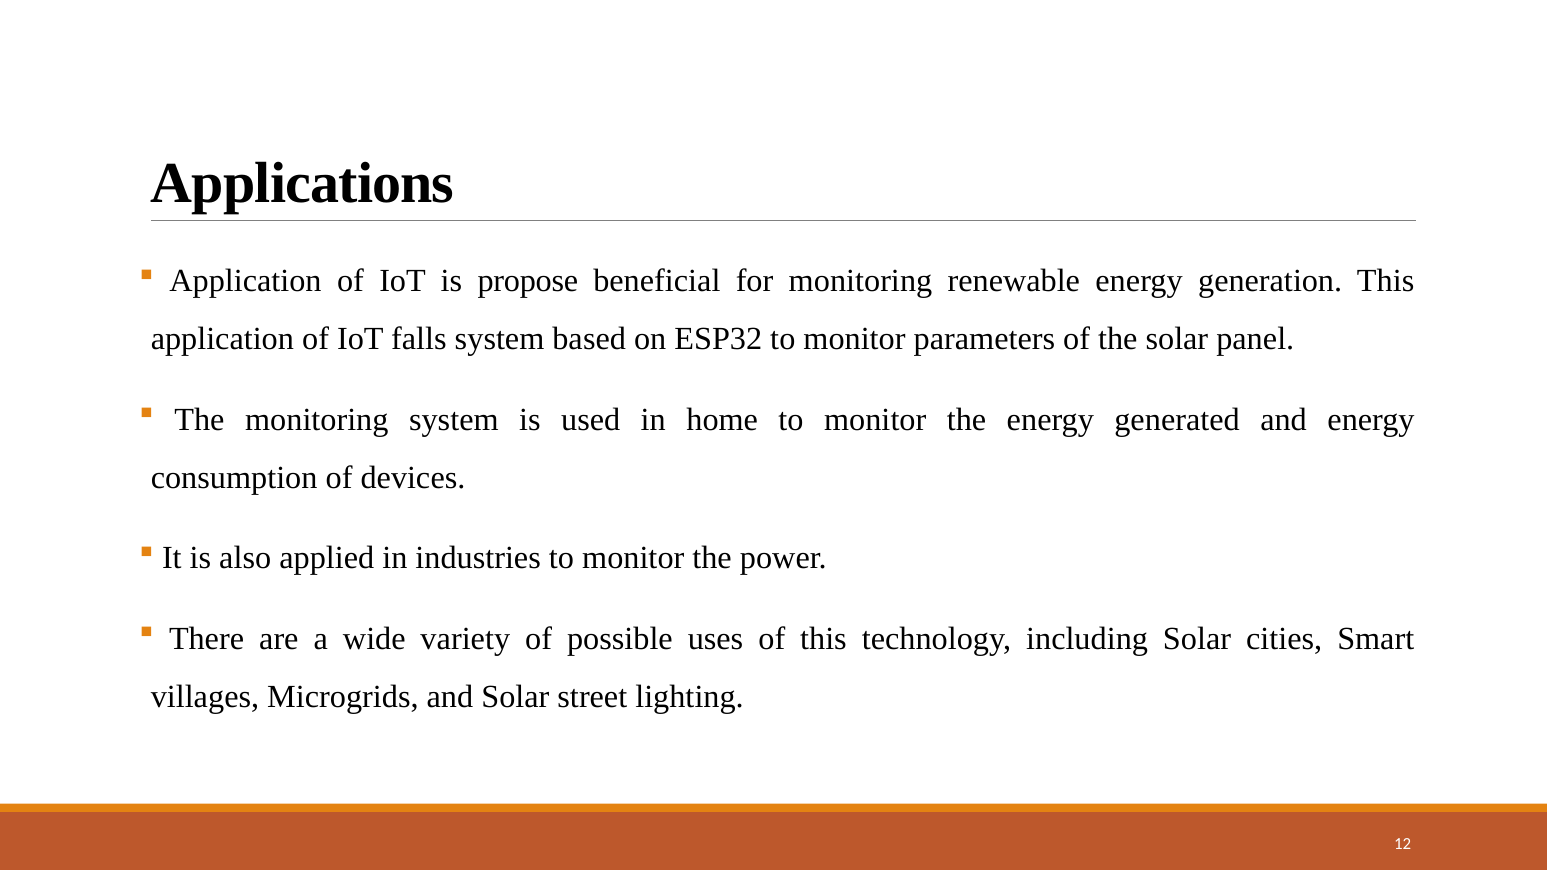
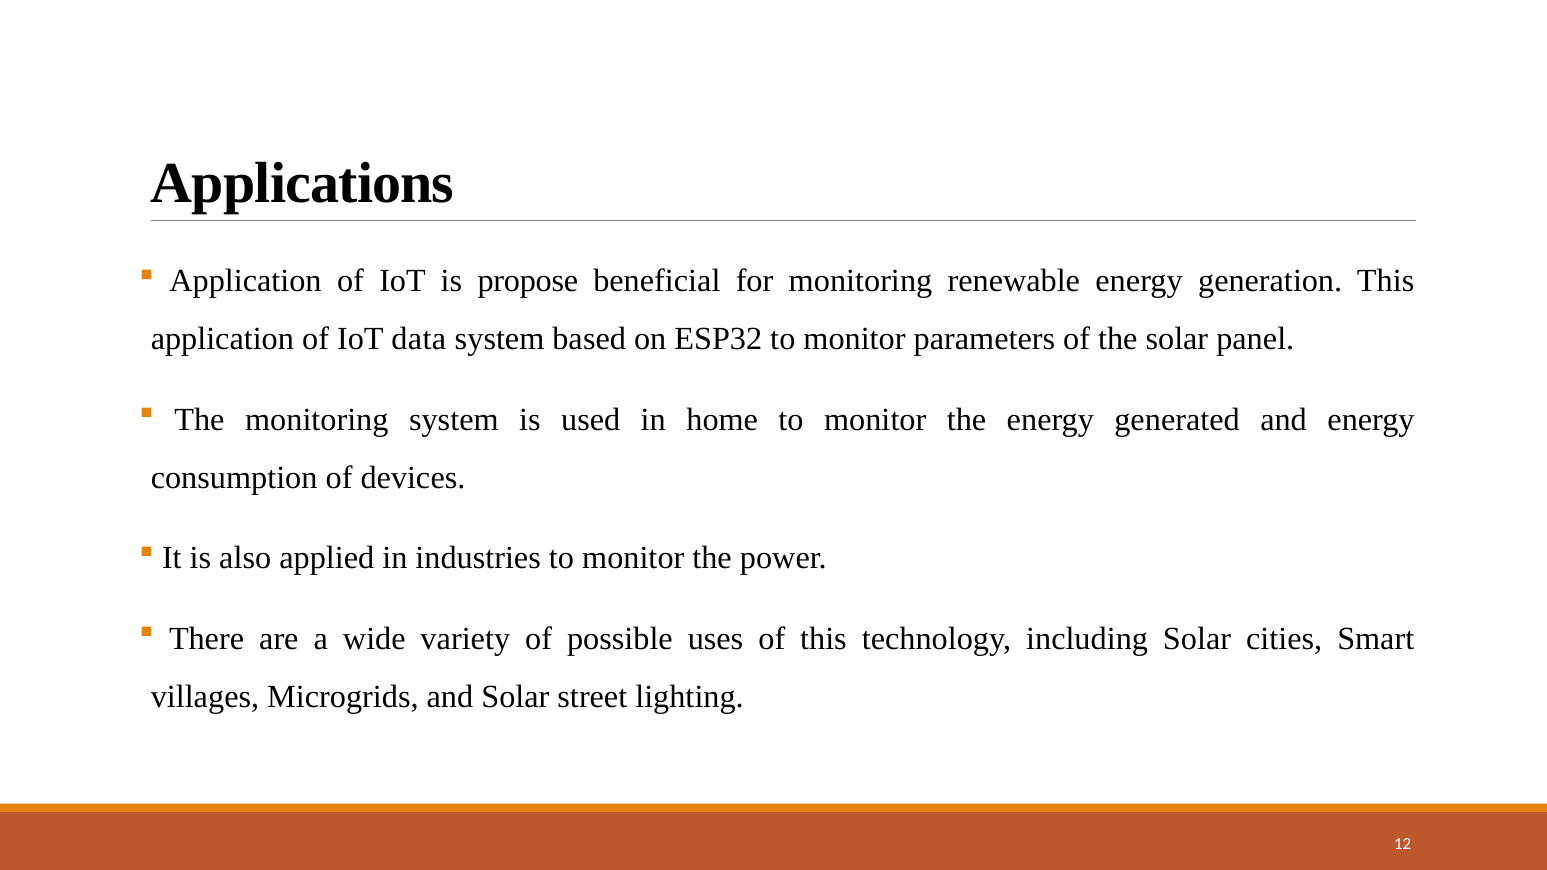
falls: falls -> data
